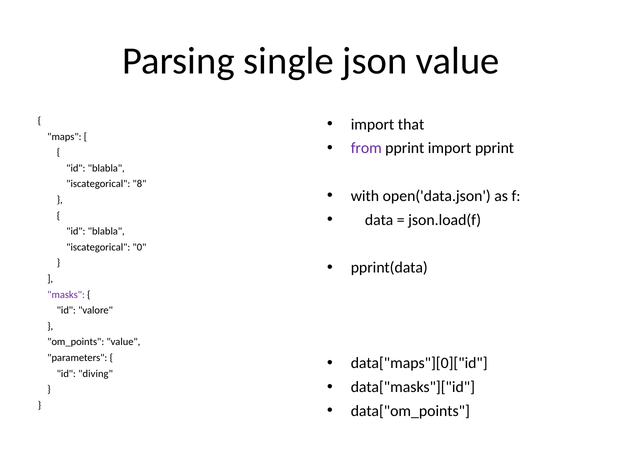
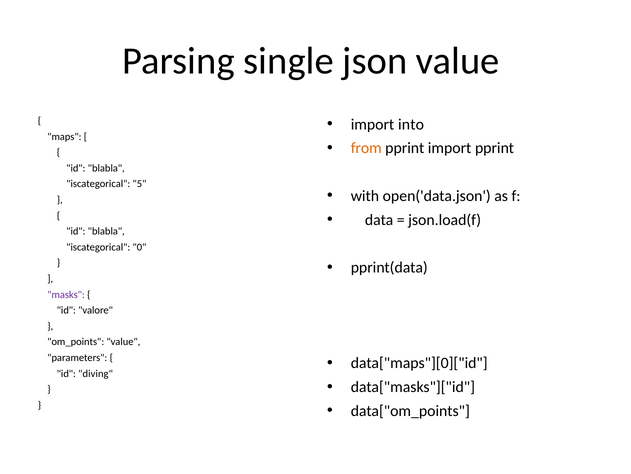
that: that -> into
from colour: purple -> orange
8: 8 -> 5
